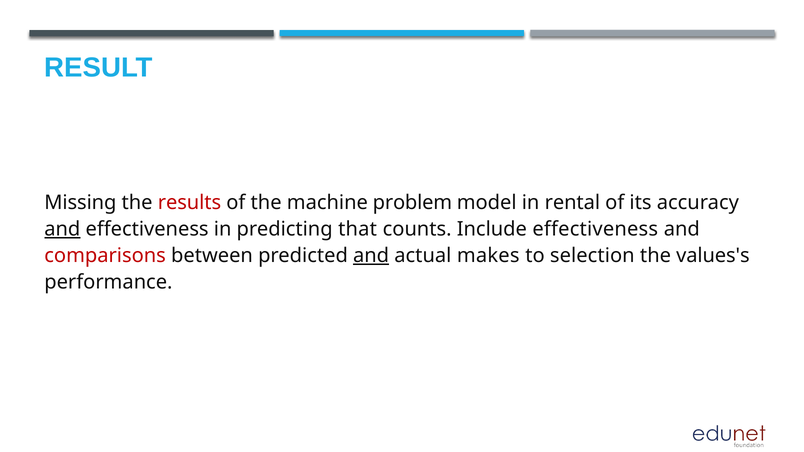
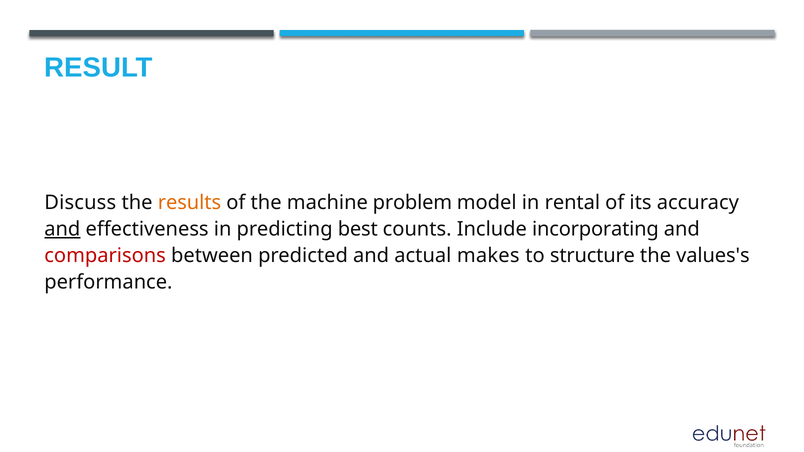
Missing: Missing -> Discuss
results colour: red -> orange
that: that -> best
Include effectiveness: effectiveness -> incorporating
and at (371, 256) underline: present -> none
selection: selection -> structure
